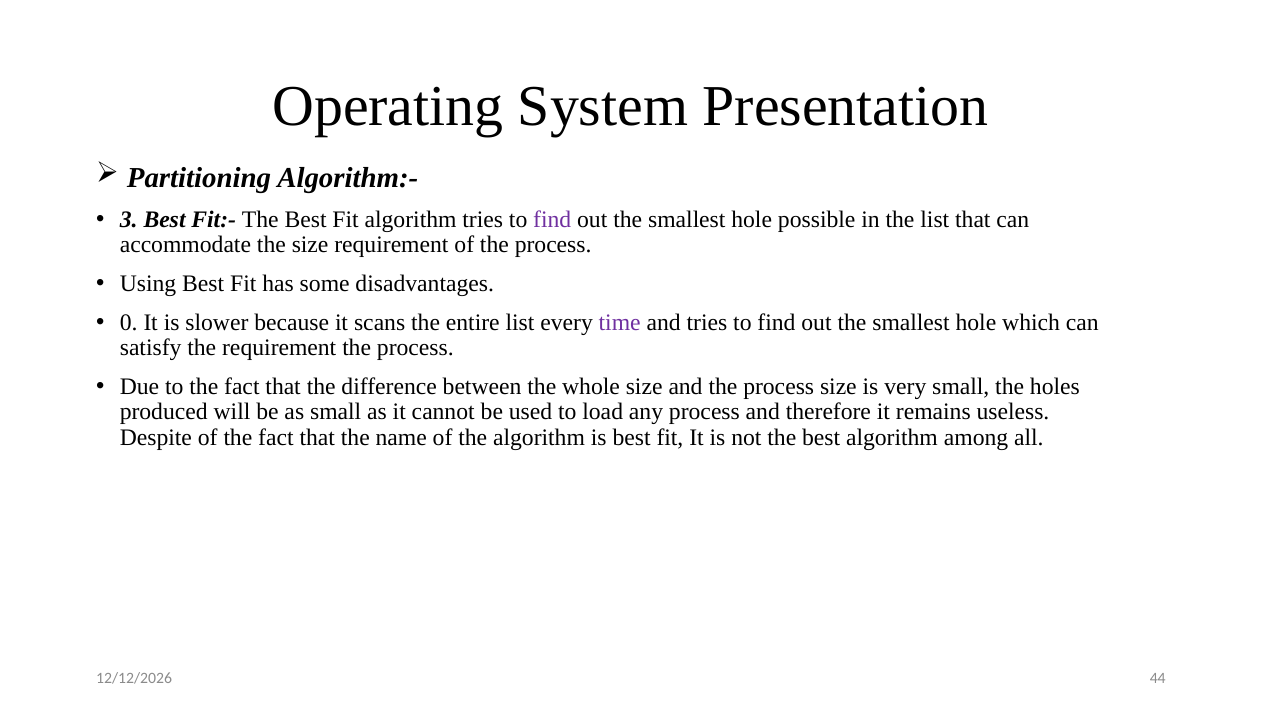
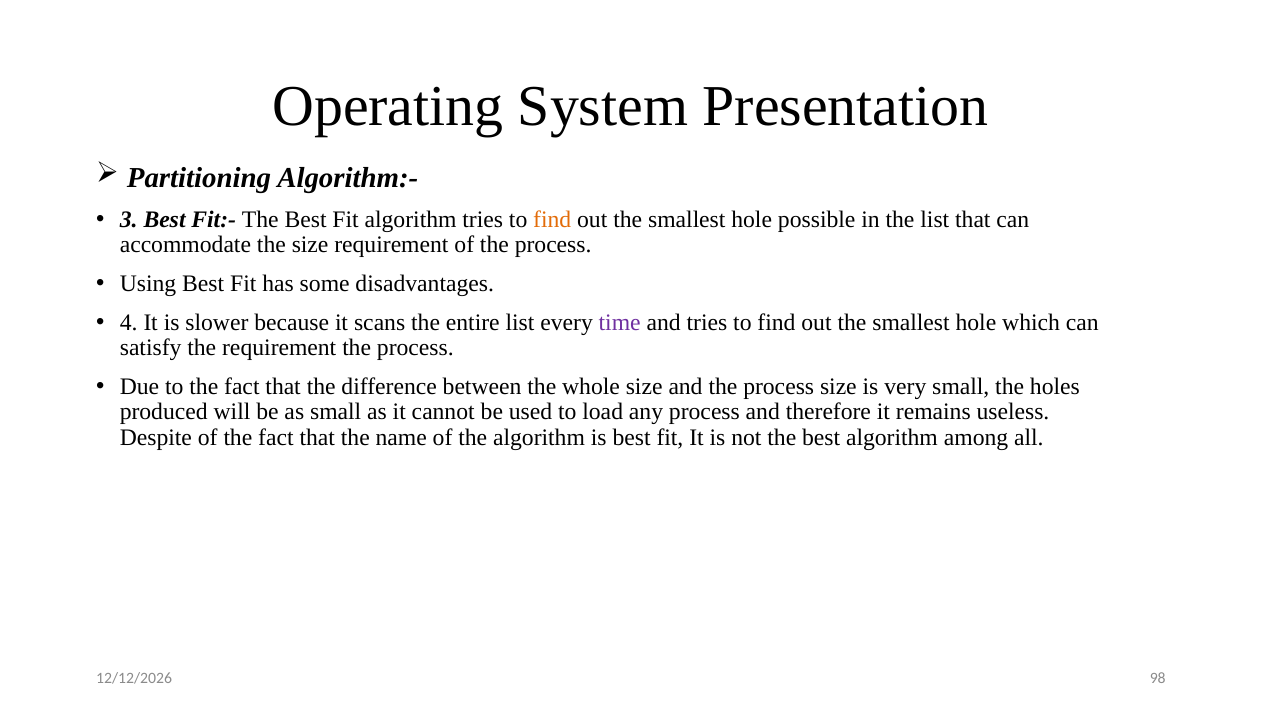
find at (552, 219) colour: purple -> orange
0: 0 -> 4
44: 44 -> 98
